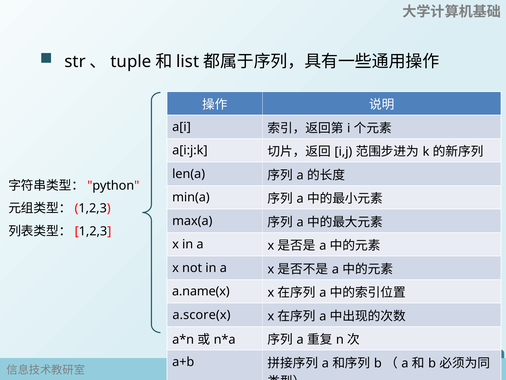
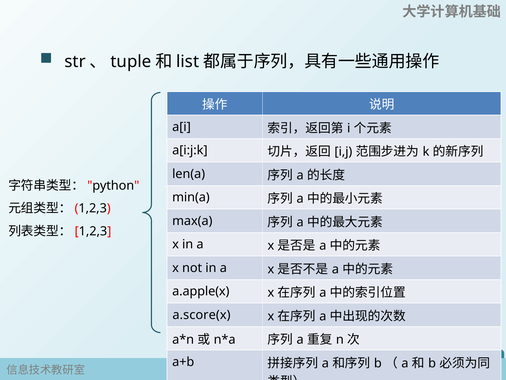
a.name(x: a.name(x -> a.apple(x
